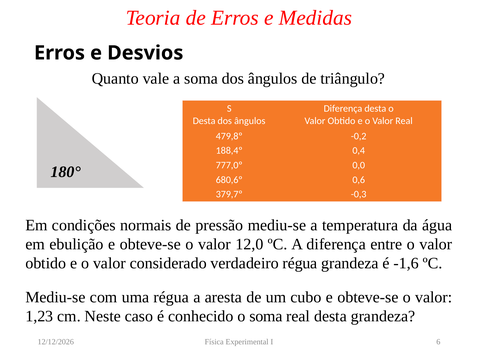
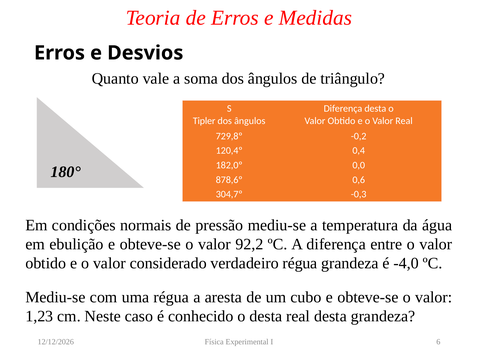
Desta at (204, 121): Desta -> Tipler
479,8º: 479,8º -> 729,8º
188,4º: 188,4º -> 120,4º
777,0º: 777,0º -> 182,0º
680,6º: 680,6º -> 878,6º
379,7º: 379,7º -> 304,7º
12,0: 12,0 -> 92,2
-1,6: -1,6 -> -4,0
o soma: soma -> desta
